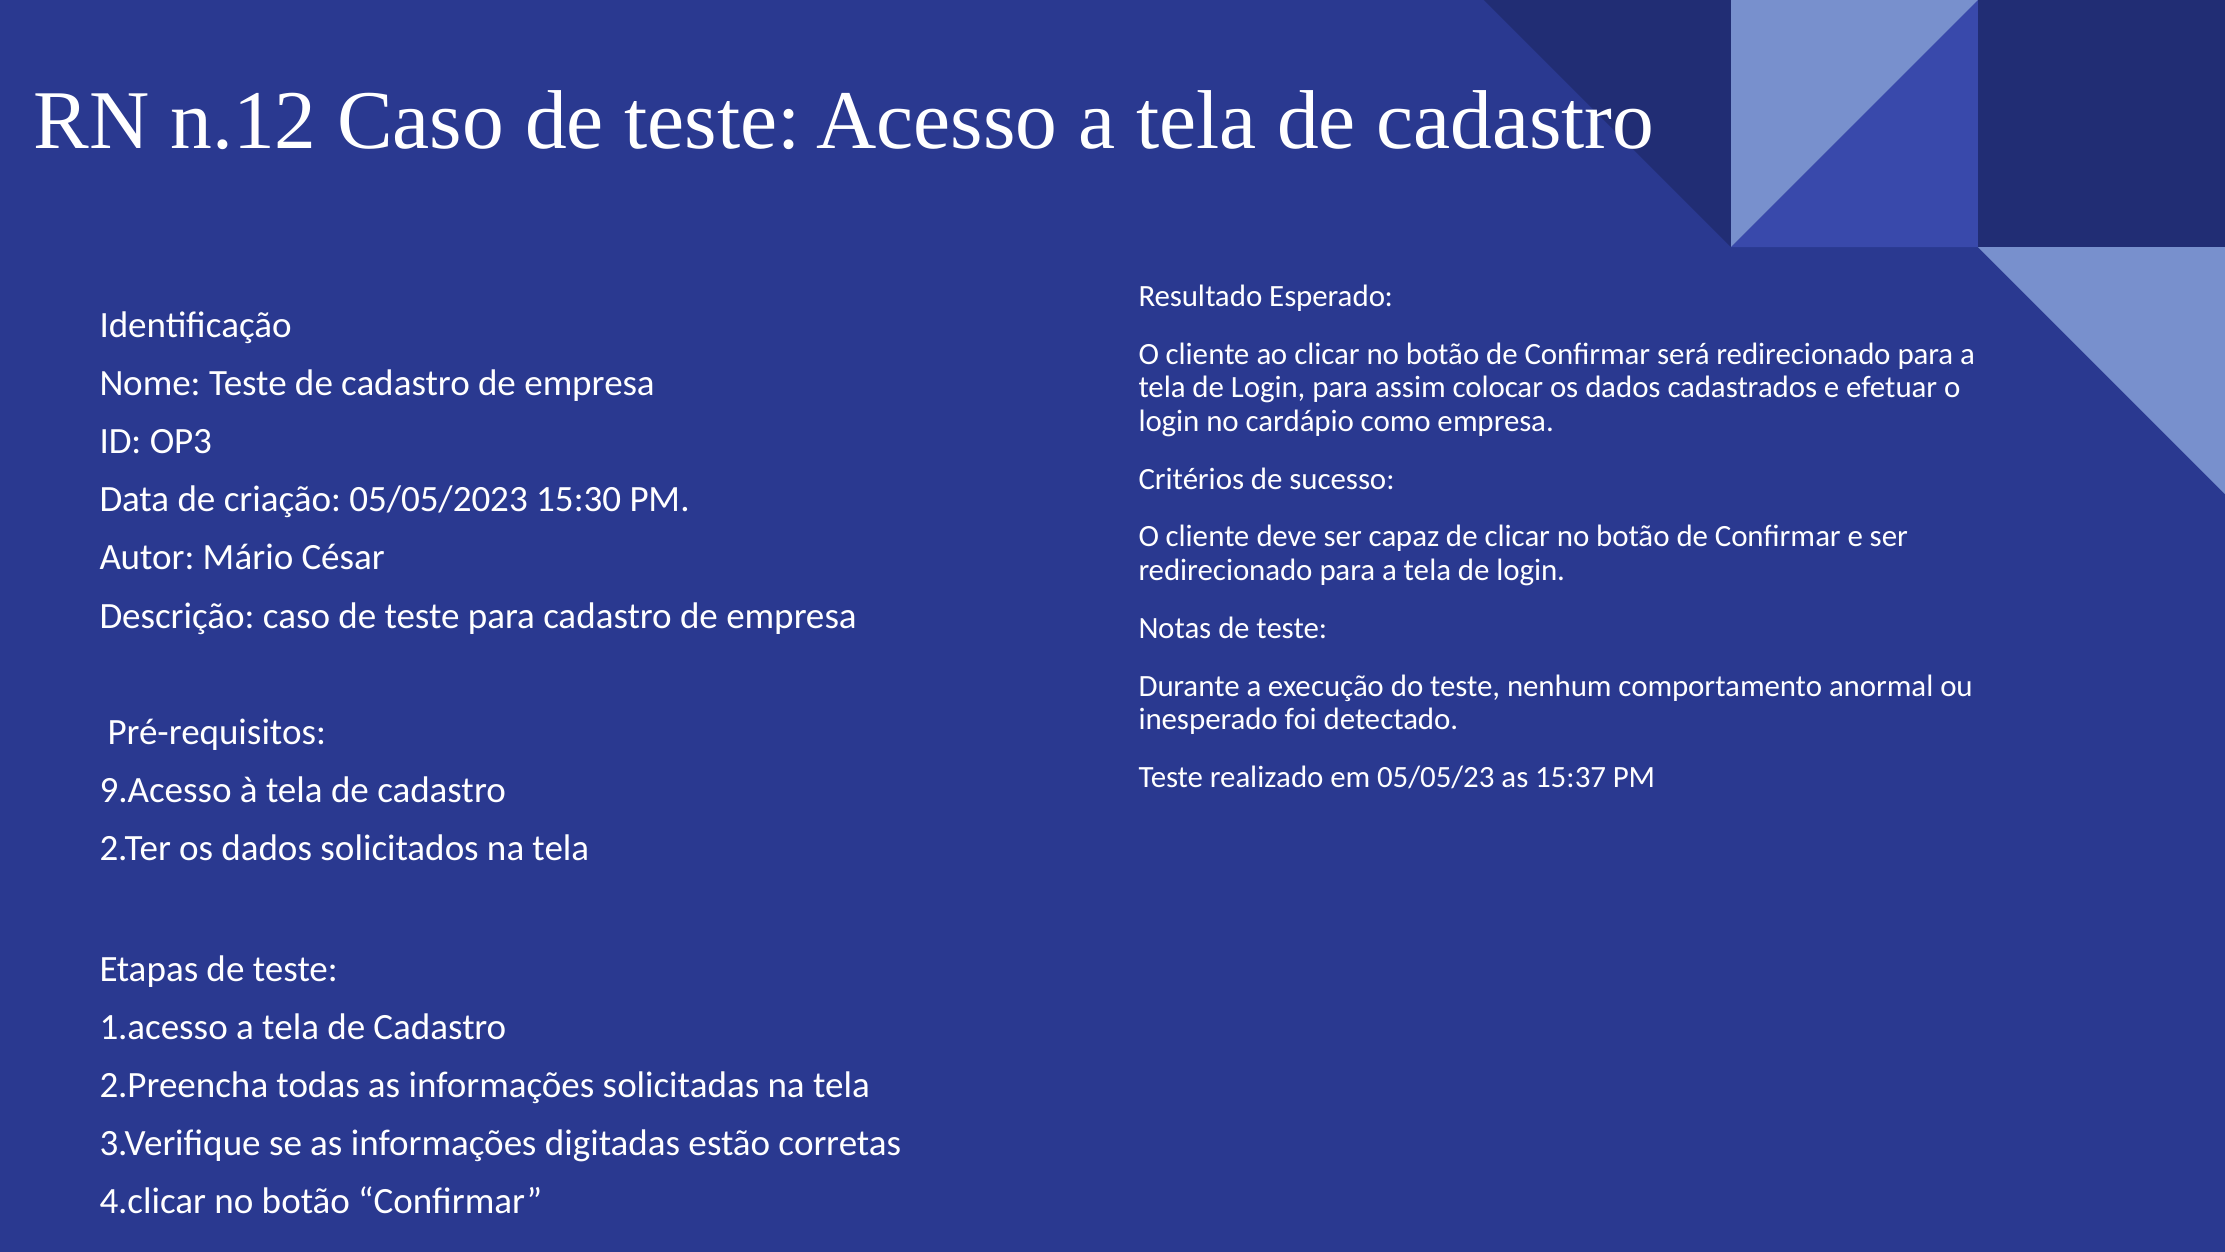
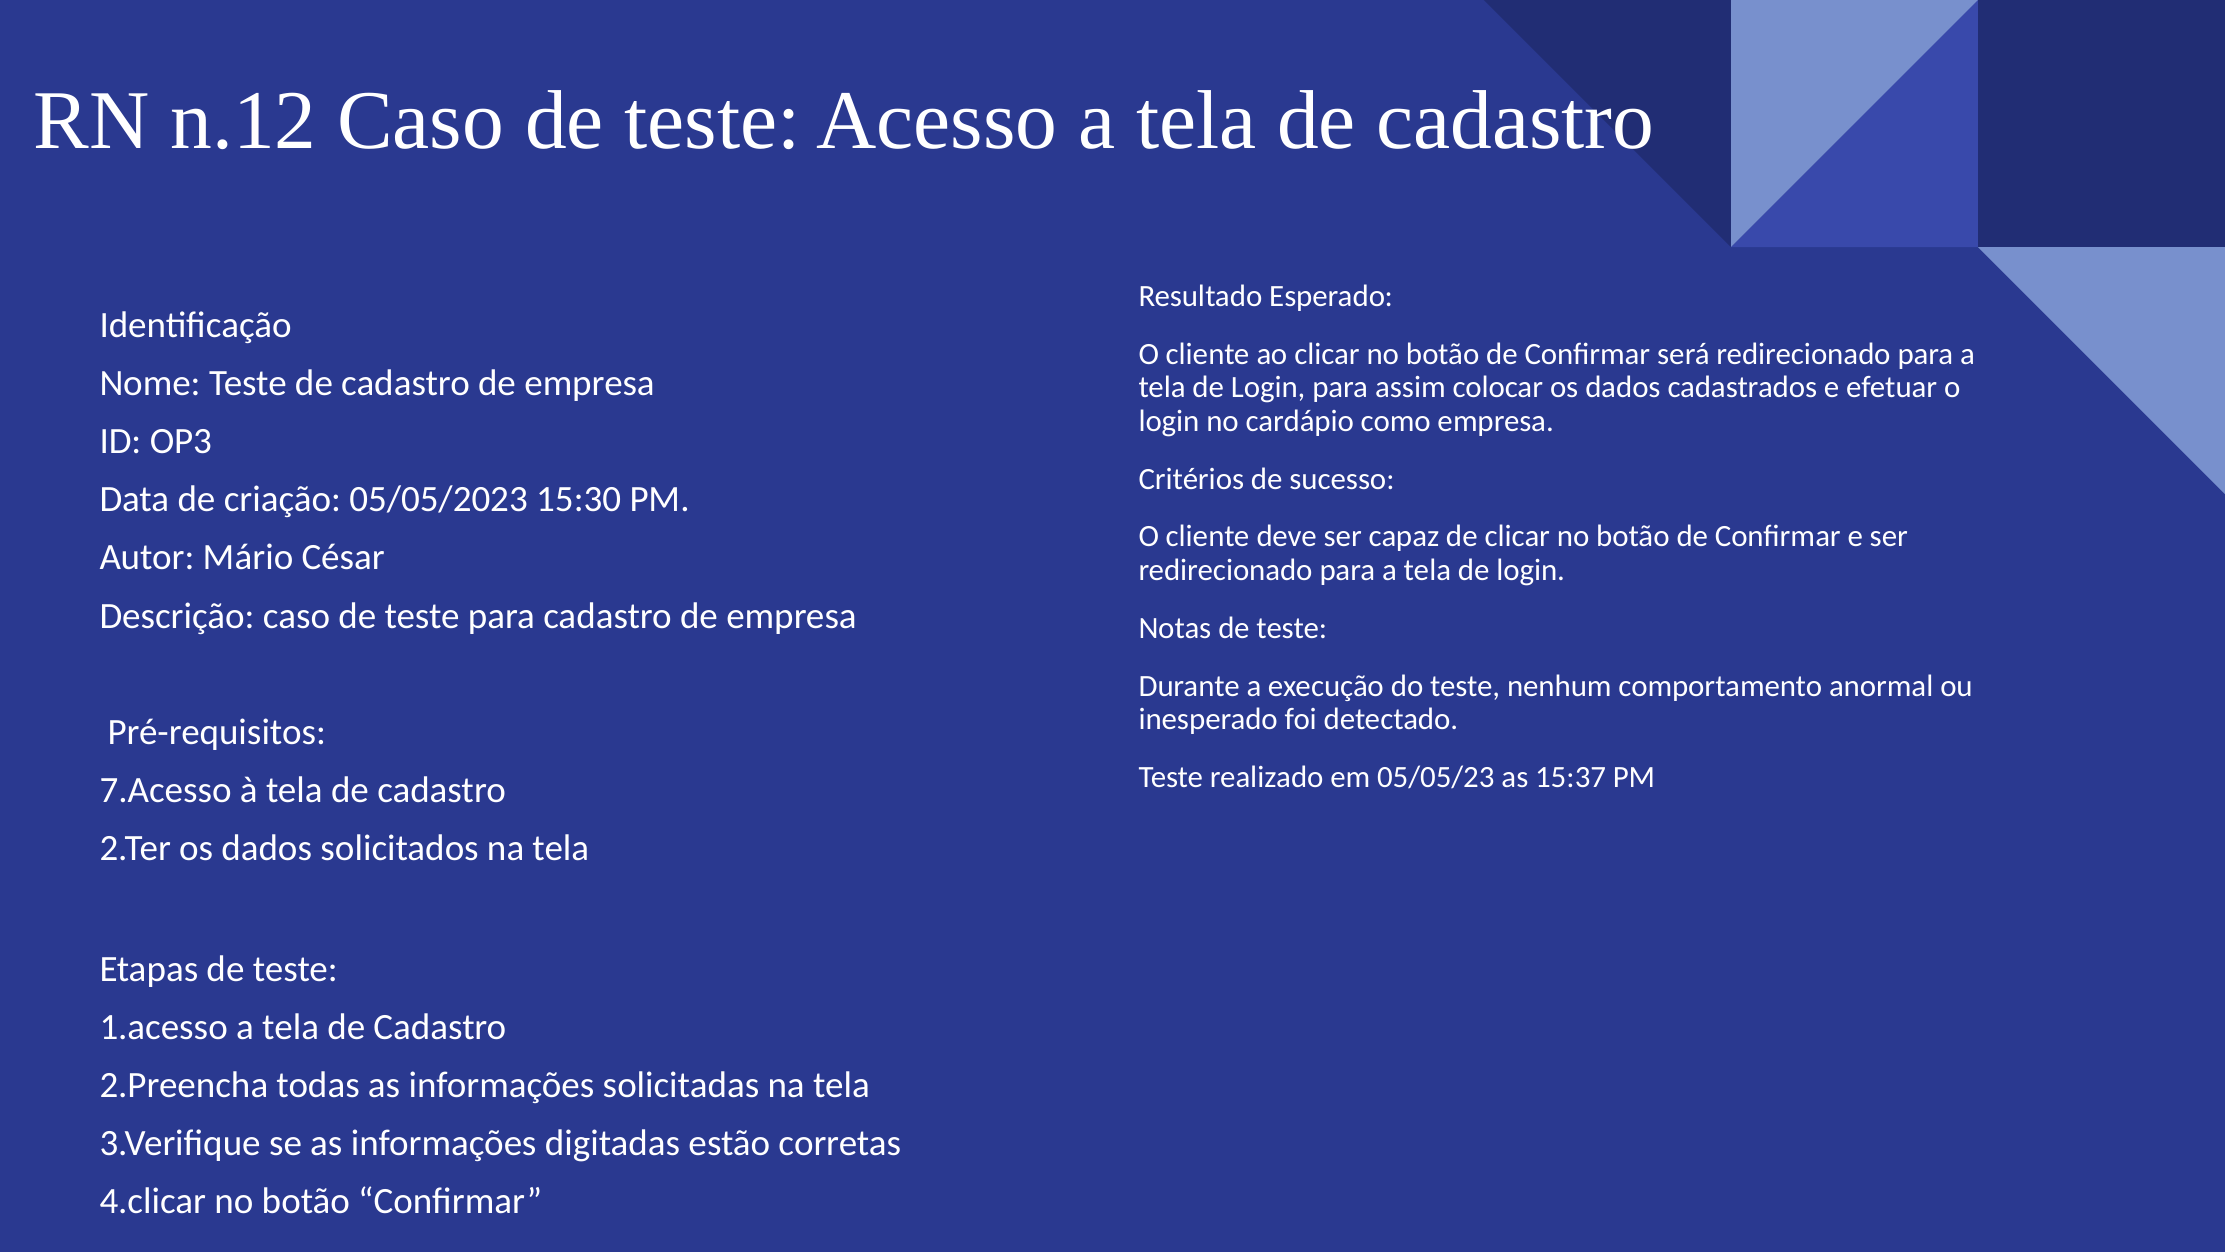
9.Acesso: 9.Acesso -> 7.Acesso
